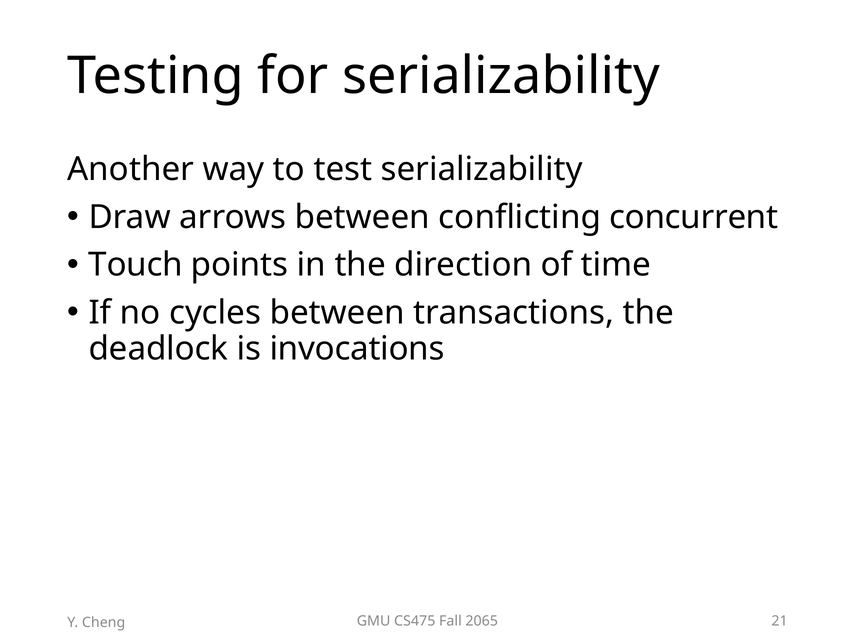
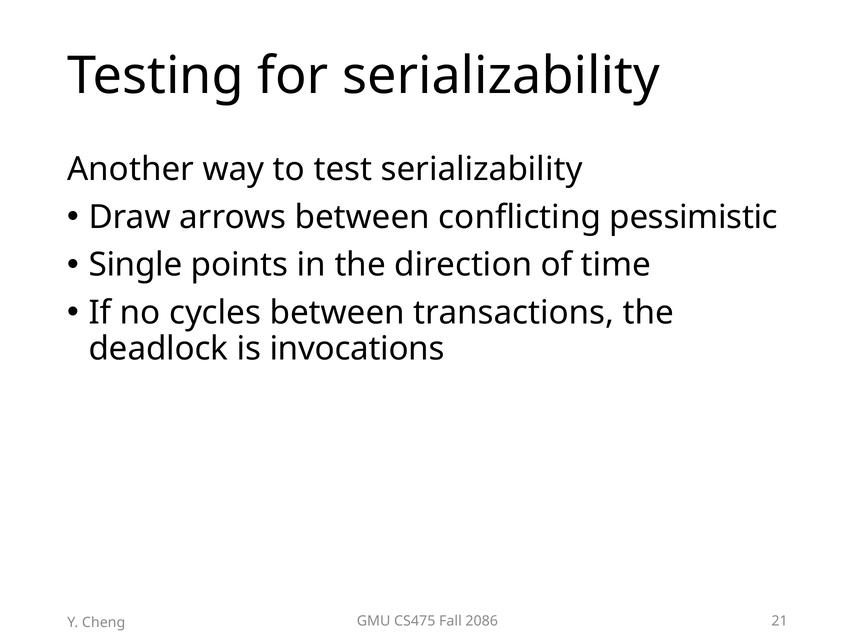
concurrent: concurrent -> pessimistic
Touch: Touch -> Single
2065: 2065 -> 2086
